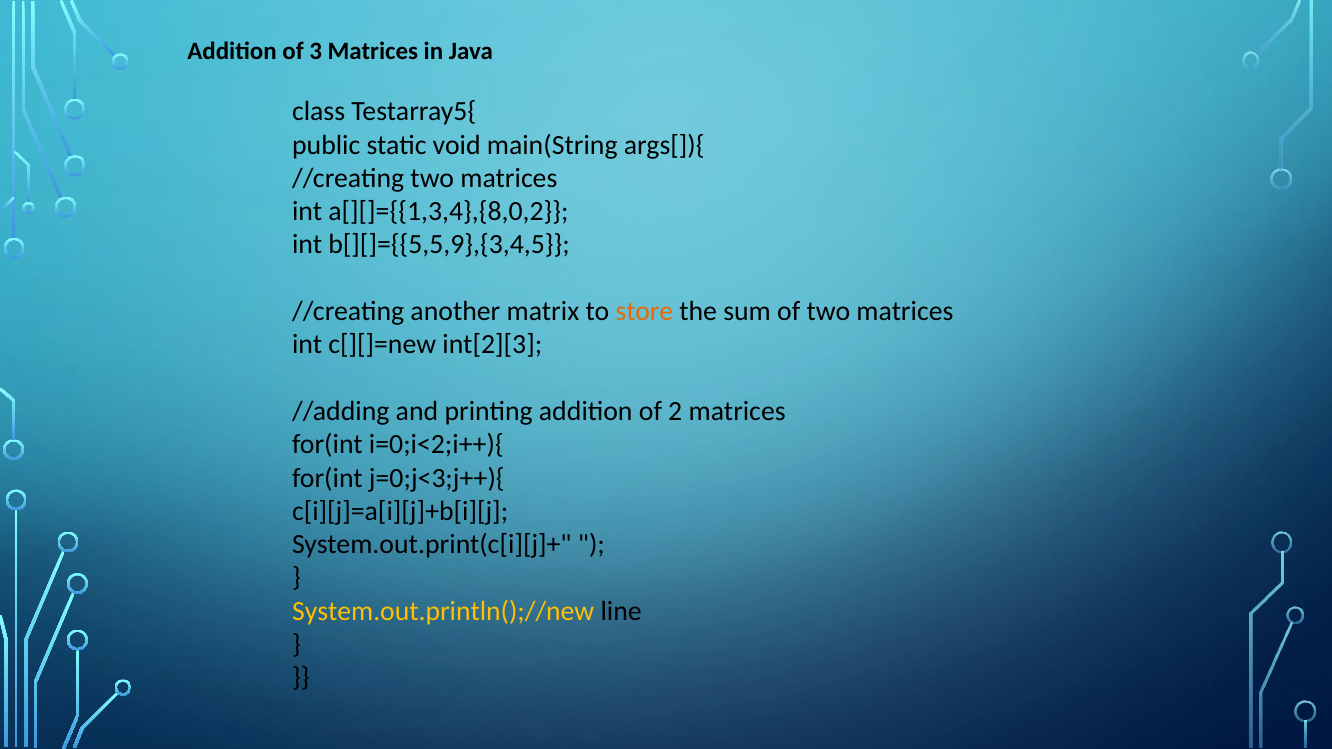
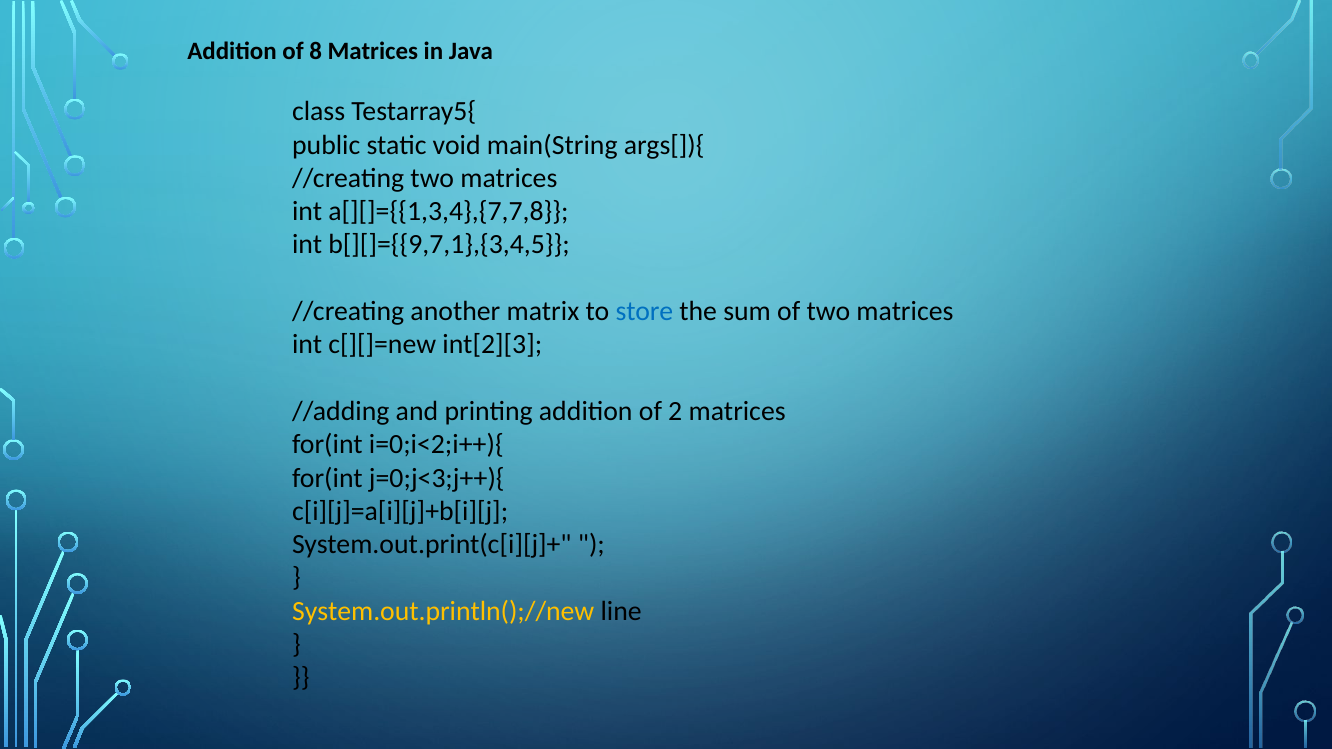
3: 3 -> 8
a[][]={{1,3,4},{8,0,2: a[][]={{1,3,4},{8,0,2 -> a[][]={{1,3,4},{7,7,8
b[][]={{5,5,9},{3,4,5: b[][]={{5,5,9},{3,4,5 -> b[][]={{9,7,1},{3,4,5
store colour: orange -> blue
